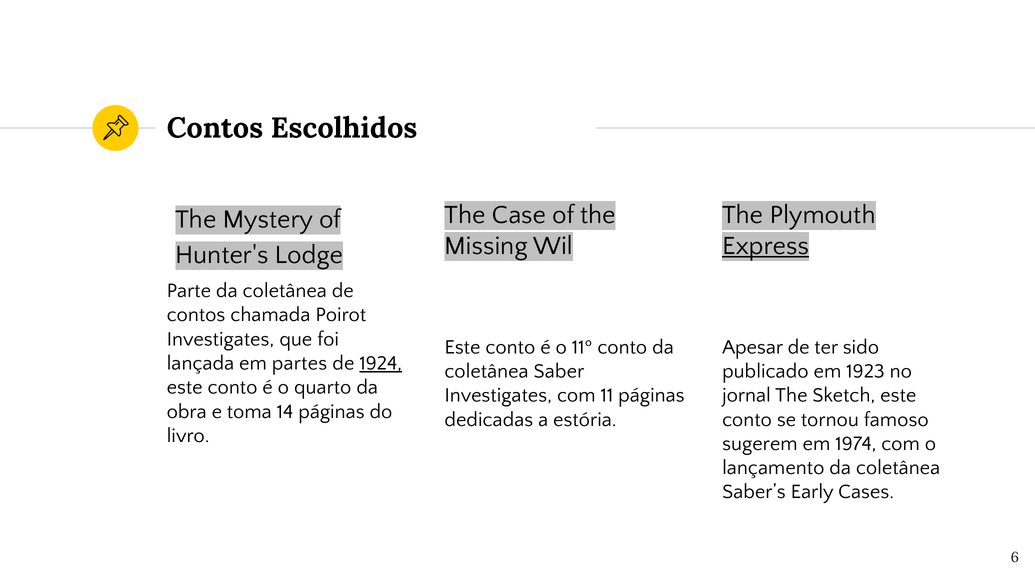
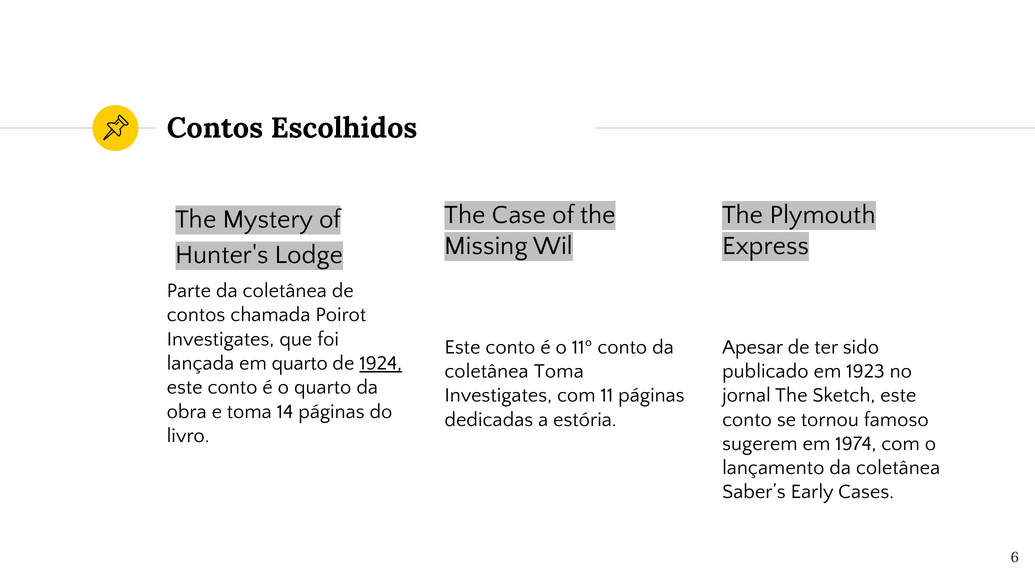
Express underline: present -> none
em partes: partes -> quarto
coletânea Saber: Saber -> Toma
